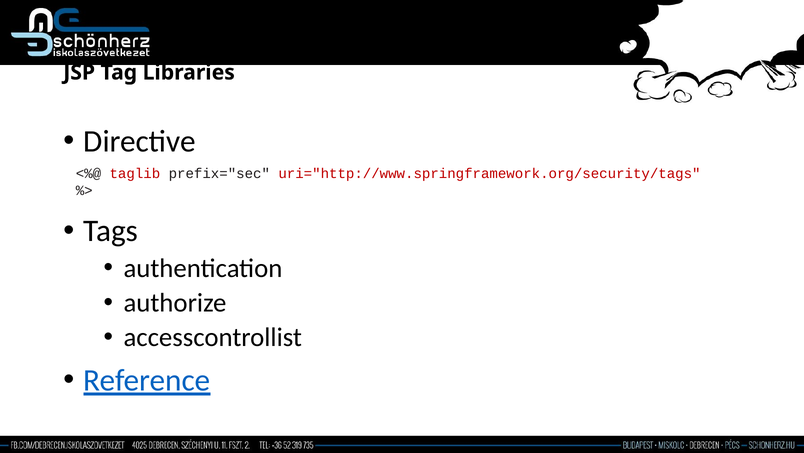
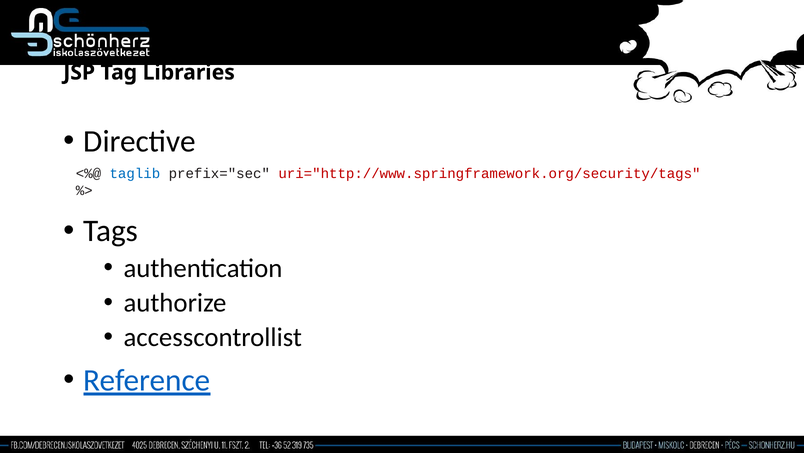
taglib colour: red -> blue
